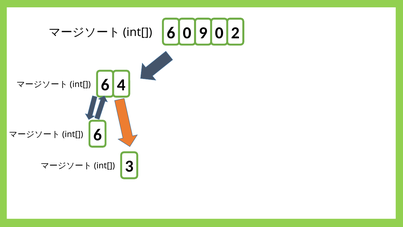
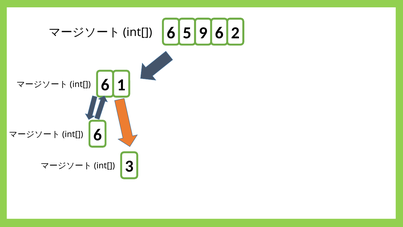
6 0: 0 -> 5
9 0: 0 -> 6
4: 4 -> 1
